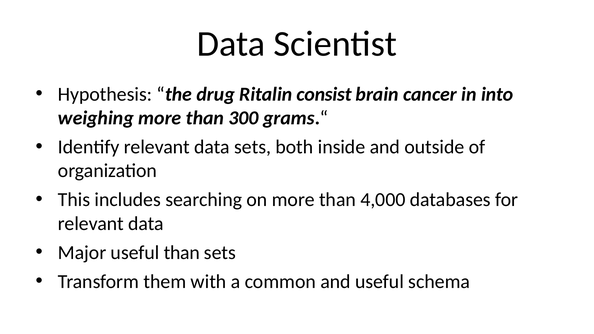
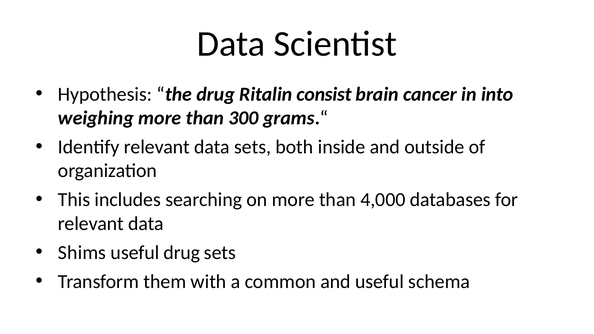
Major: Major -> Shims
useful than: than -> drug
